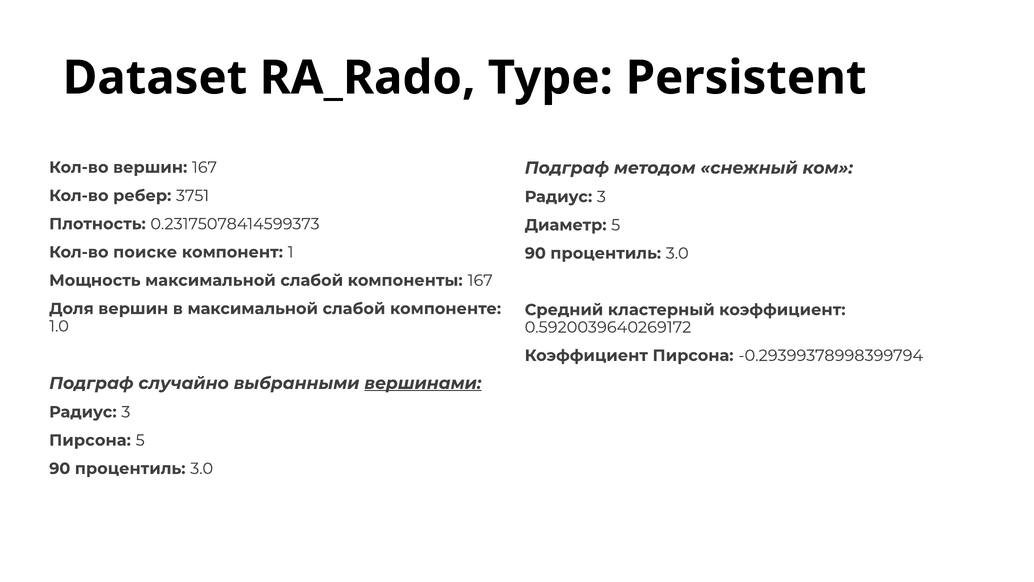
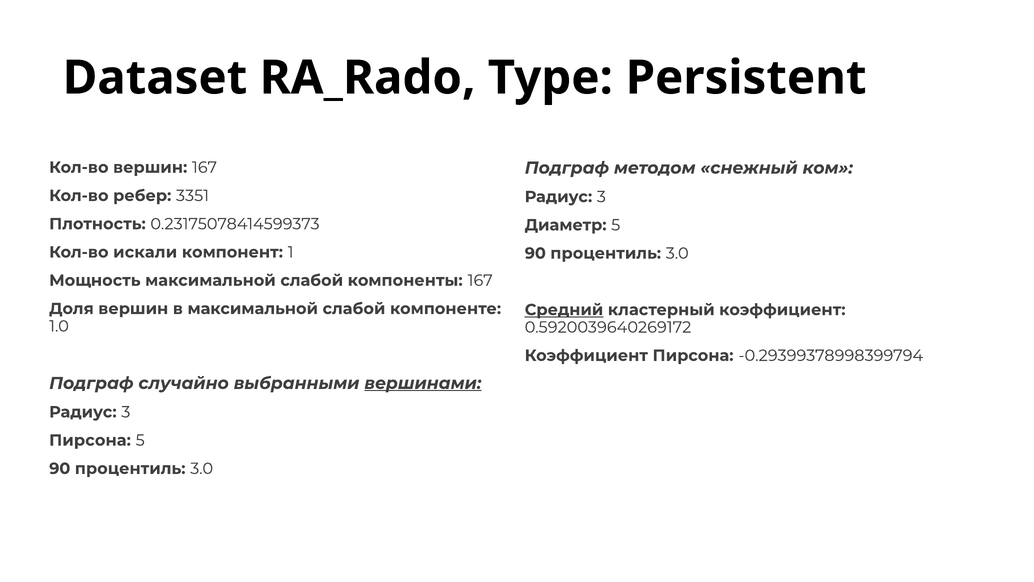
3751: 3751 -> 3351
поиске: поиске -> искали
Средний underline: none -> present
